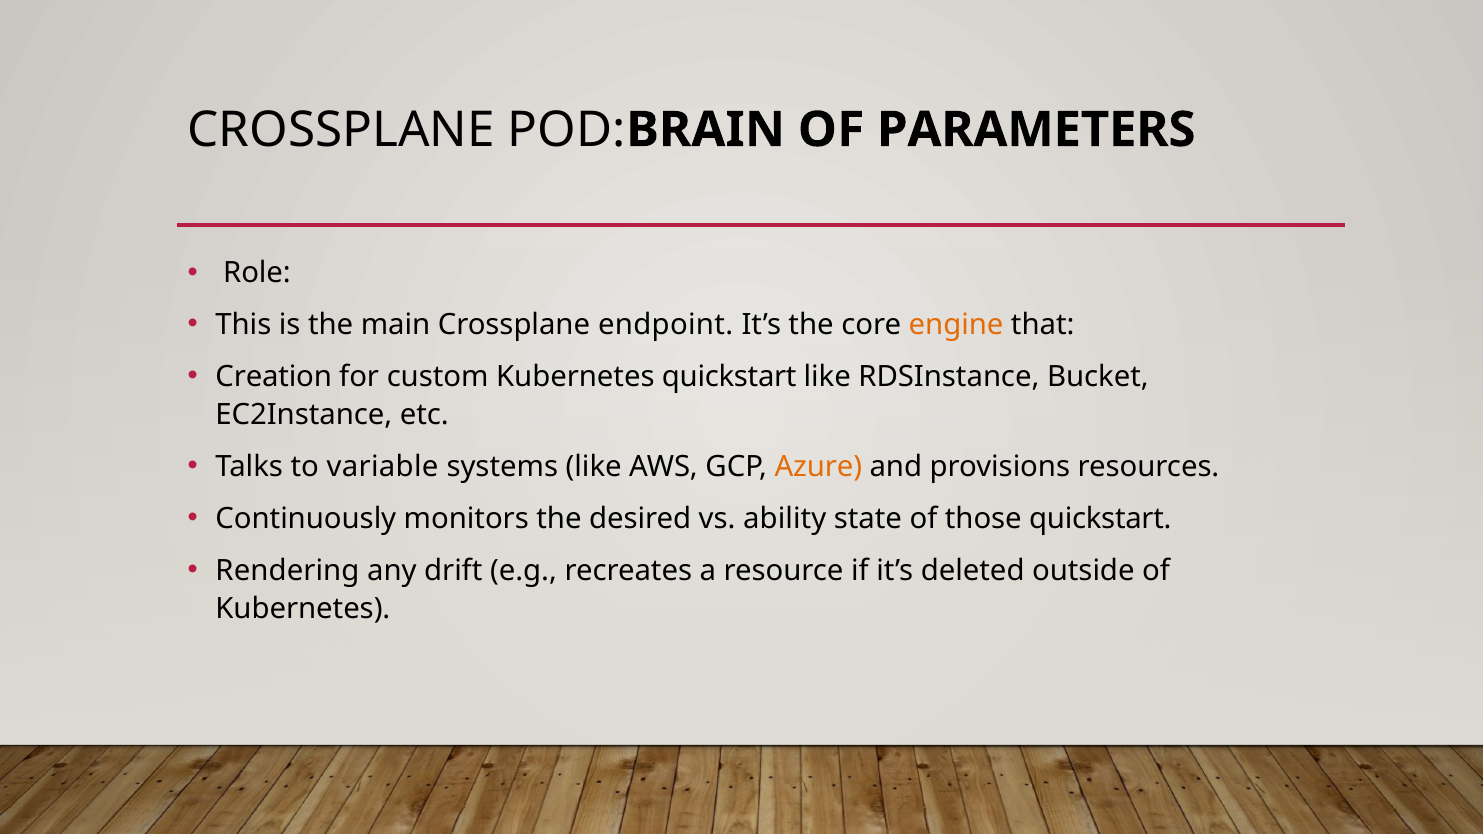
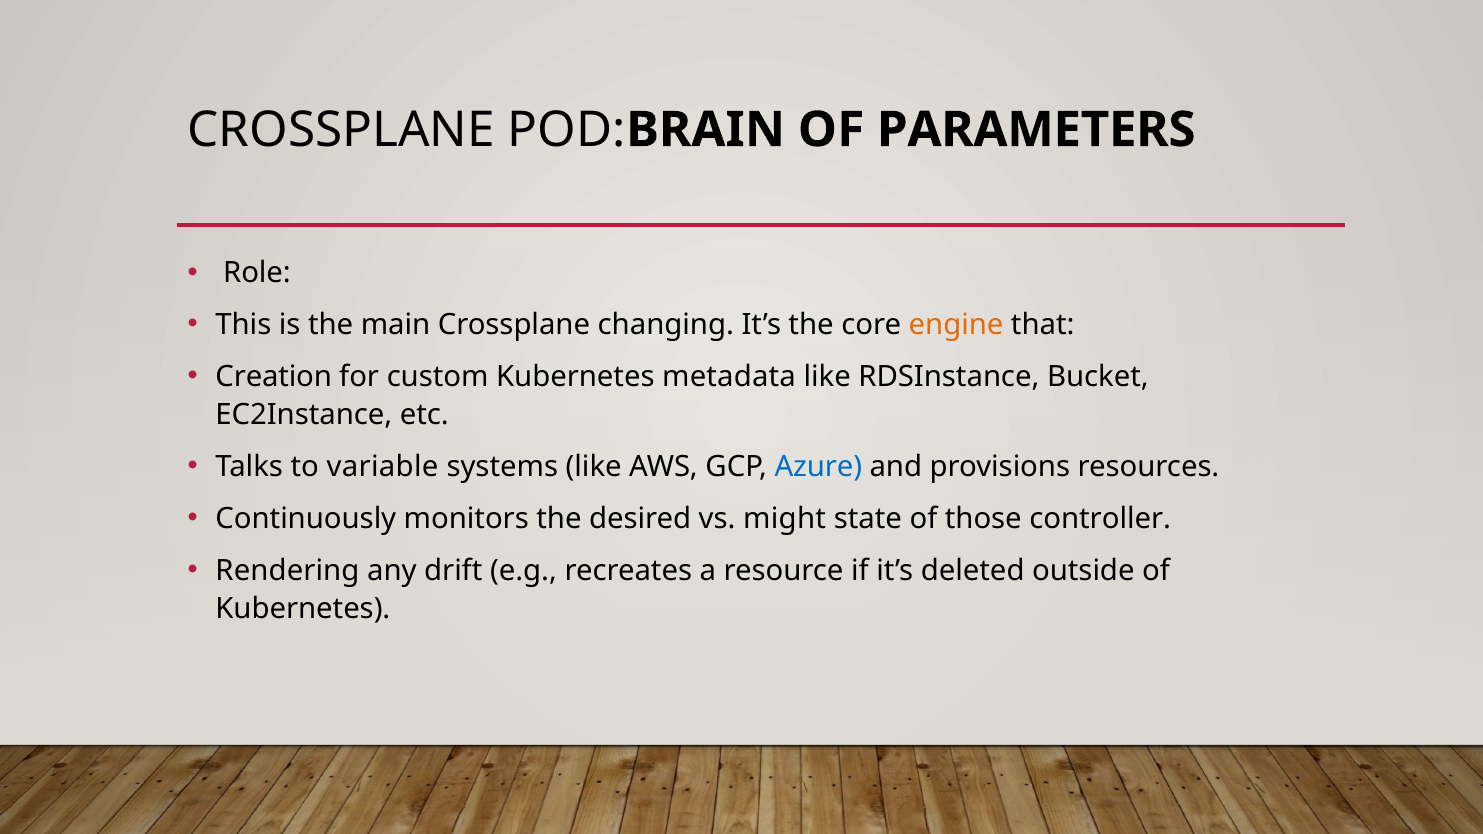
endpoint: endpoint -> changing
Kubernetes quickstart: quickstart -> metadata
Azure colour: orange -> blue
ability: ability -> might
those quickstart: quickstart -> controller
